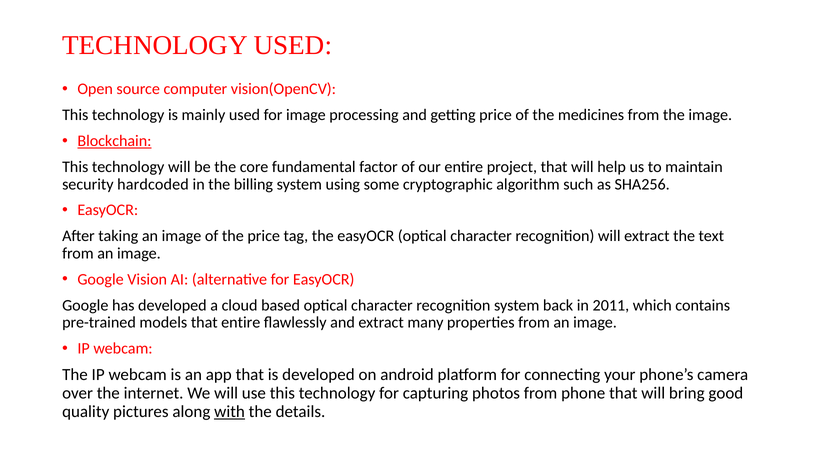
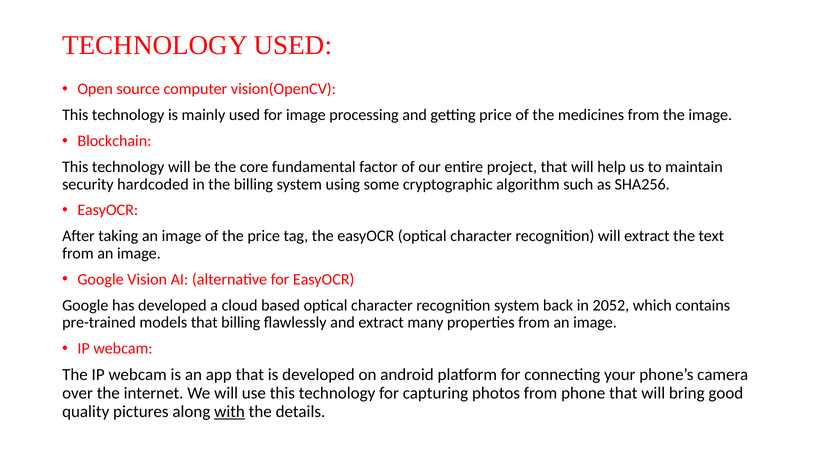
Blockchain underline: present -> none
2011: 2011 -> 2052
that entire: entire -> billing
